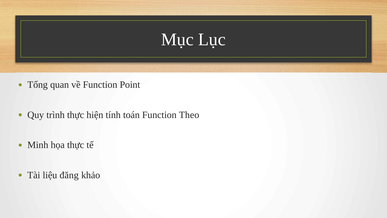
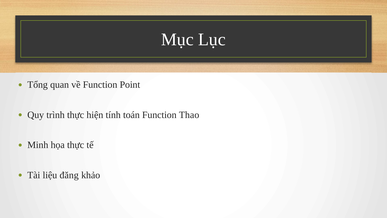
Theo: Theo -> Thao
